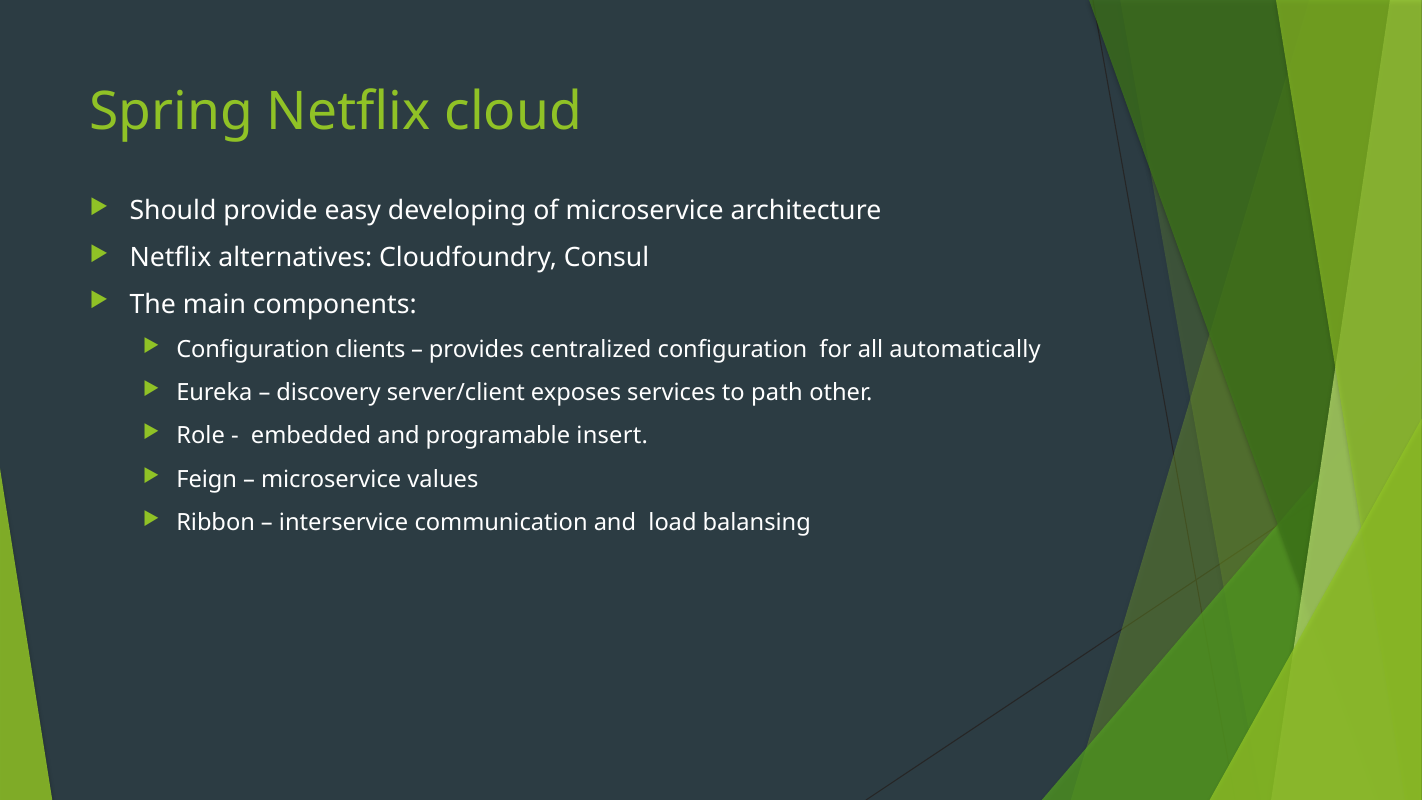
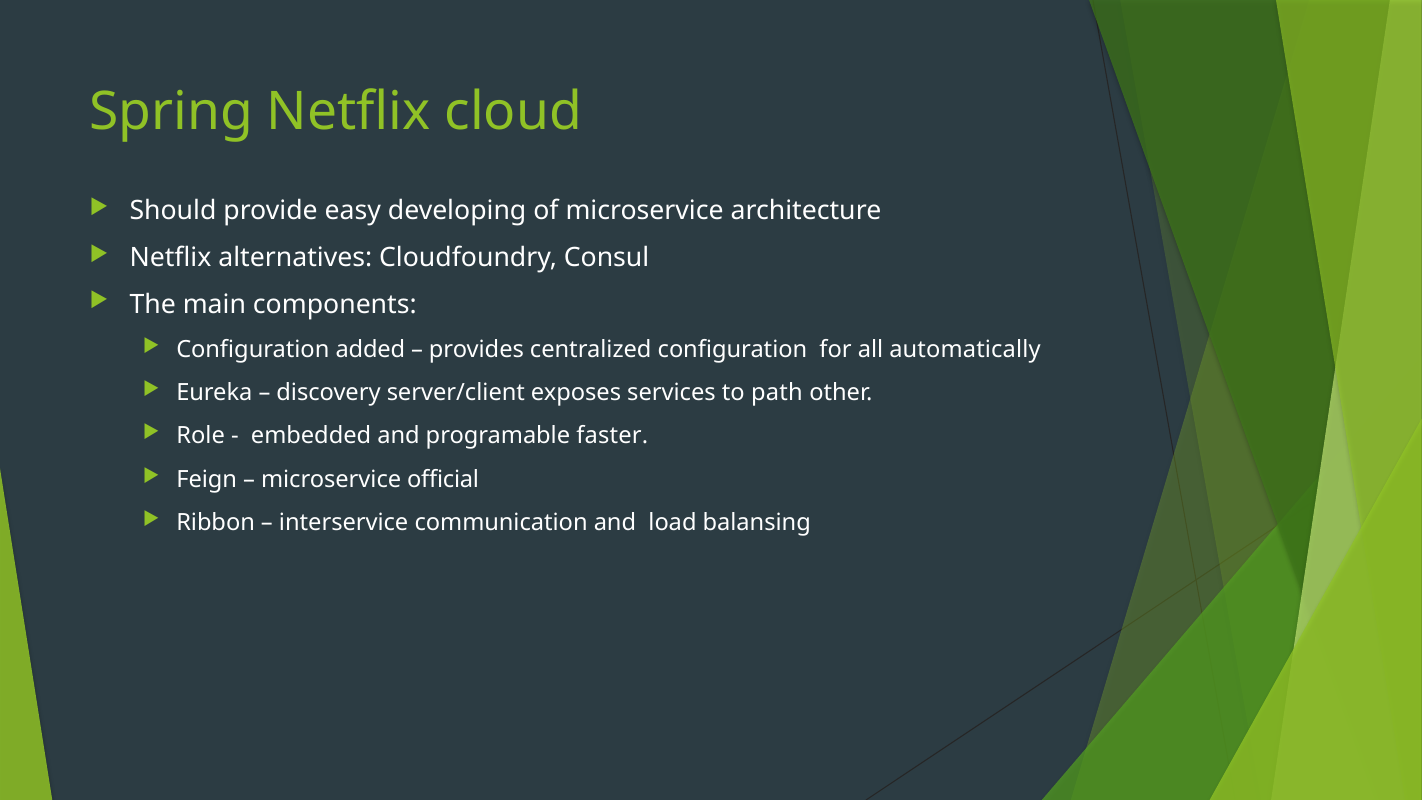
clients: clients -> added
insert: insert -> faster
values: values -> official
